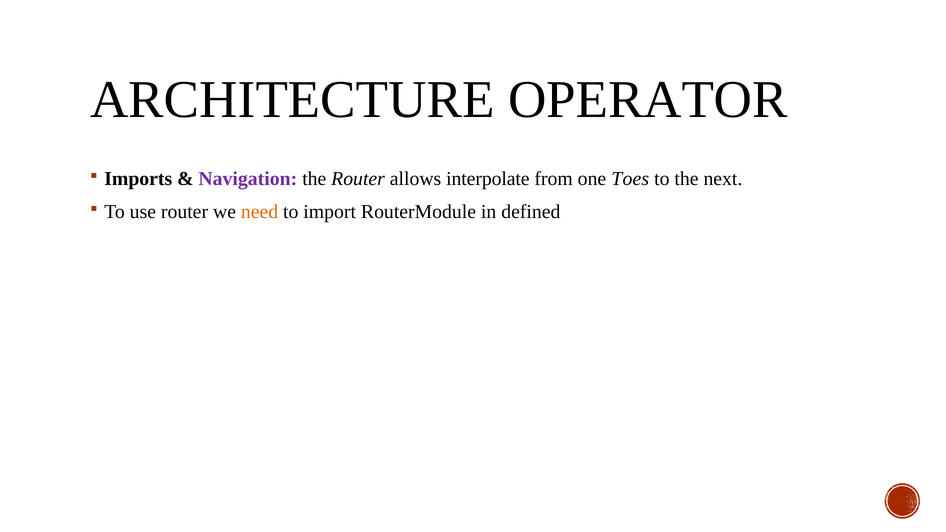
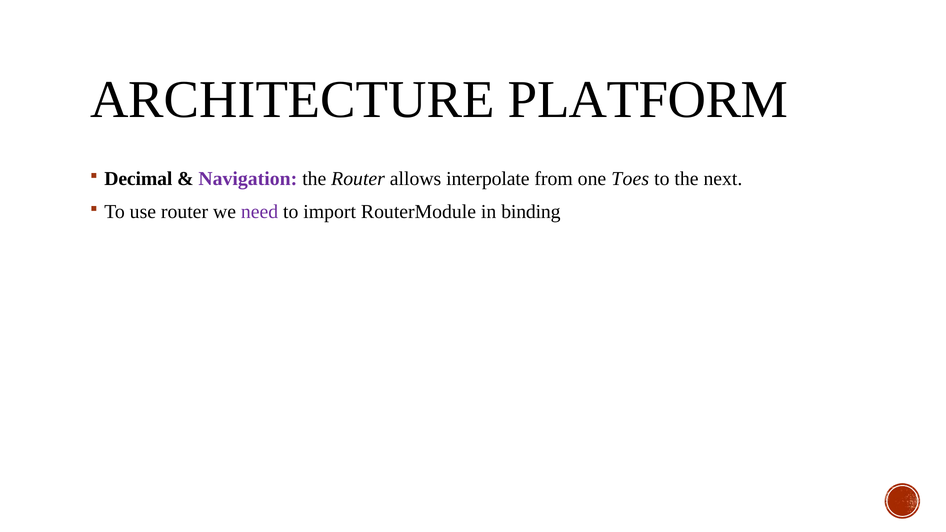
OPERATOR: OPERATOR -> PLATFORM
Imports: Imports -> Decimal
need colour: orange -> purple
defined: defined -> binding
